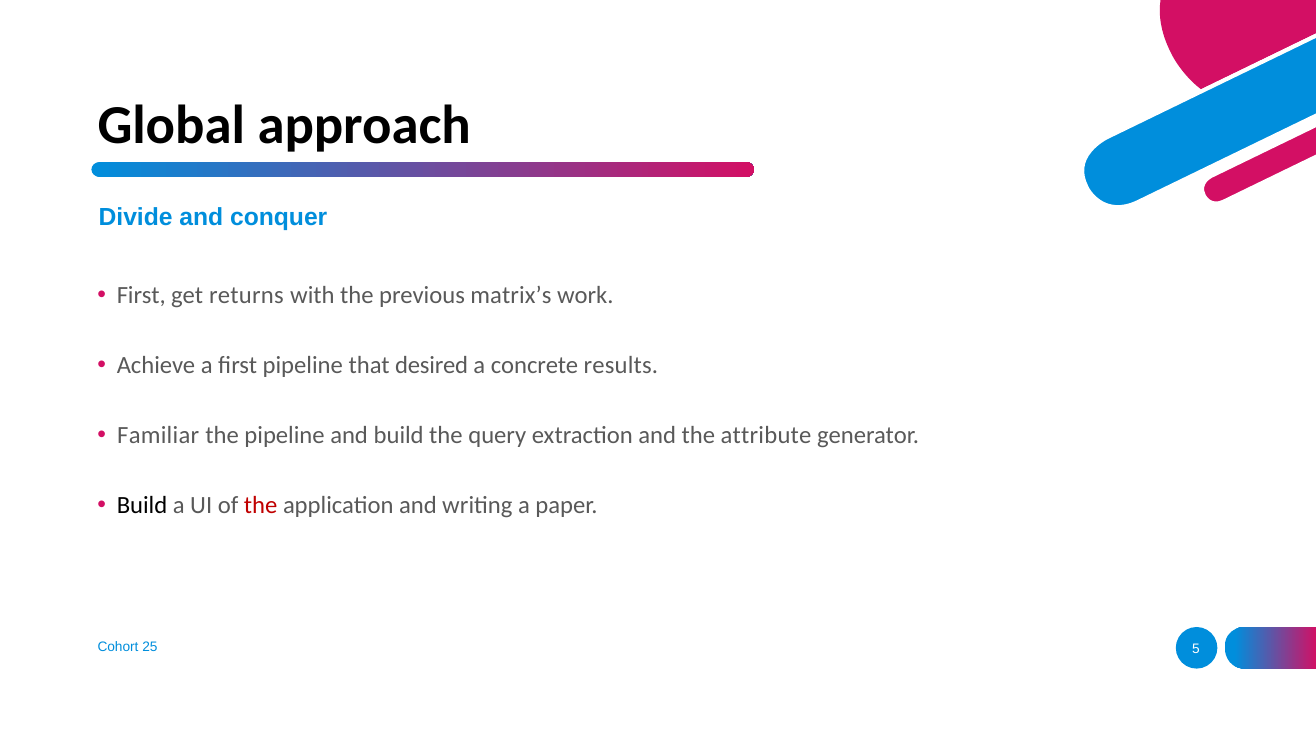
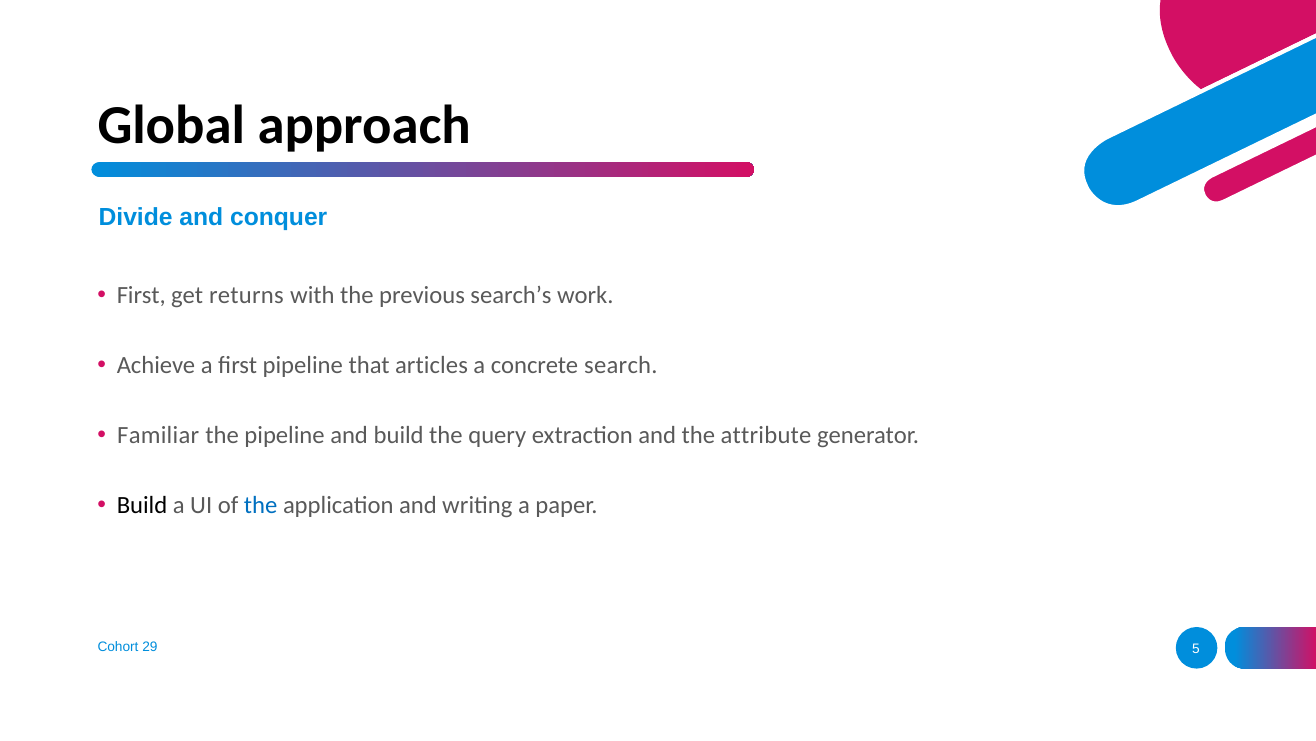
matrix’s: matrix’s -> search’s
desired: desired -> articles
results: results -> search
the at (261, 505) colour: red -> blue
25: 25 -> 29
